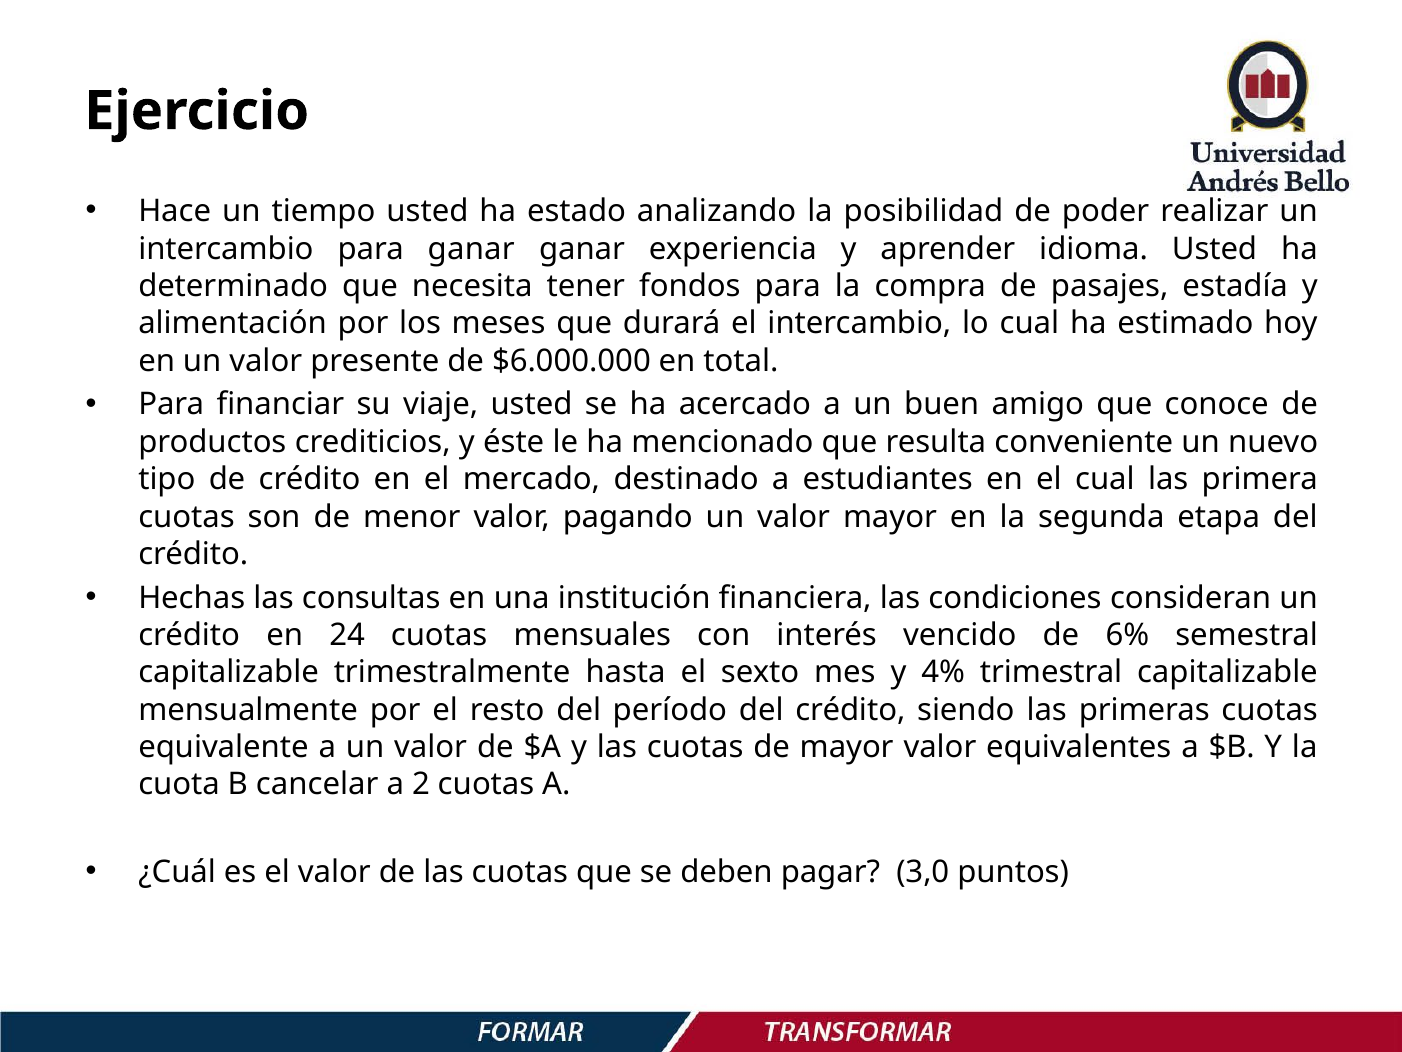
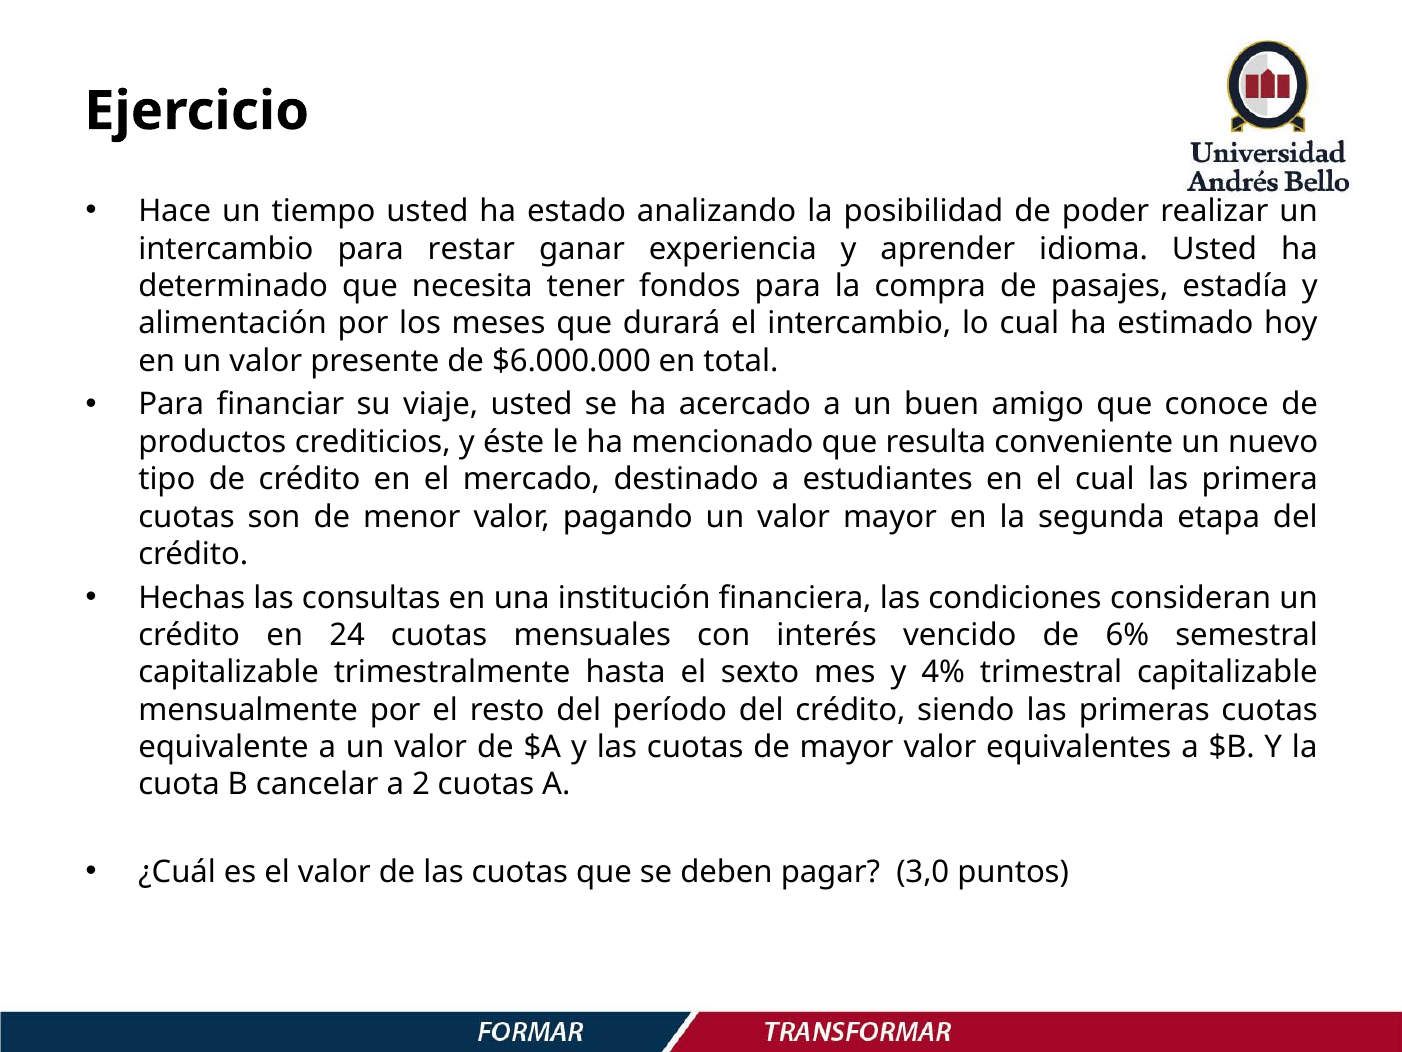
para ganar: ganar -> restar
